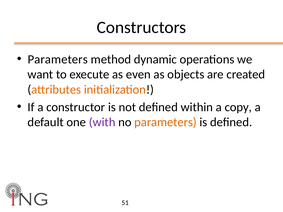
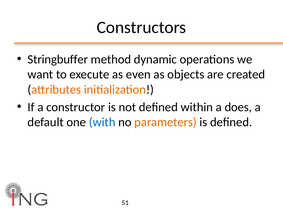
Parameters at (58, 59): Parameters -> Stringbuffer
copy: copy -> does
with colour: purple -> blue
